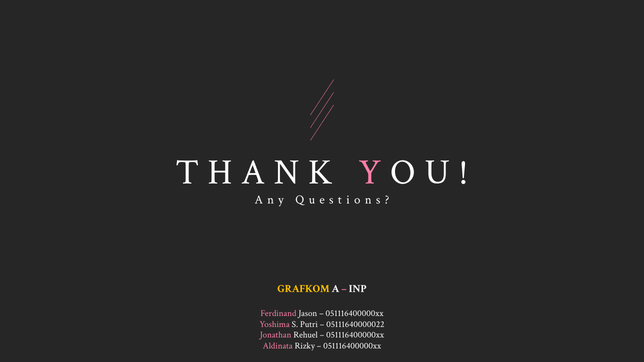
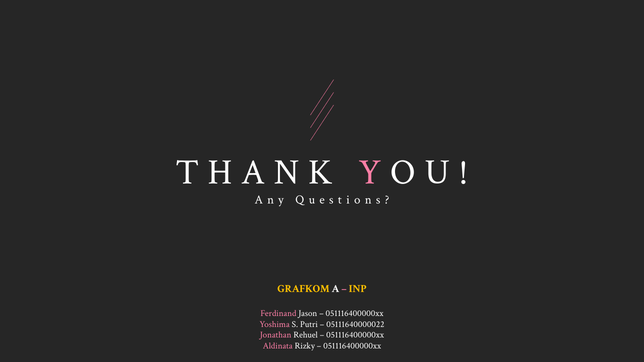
INP colour: white -> yellow
